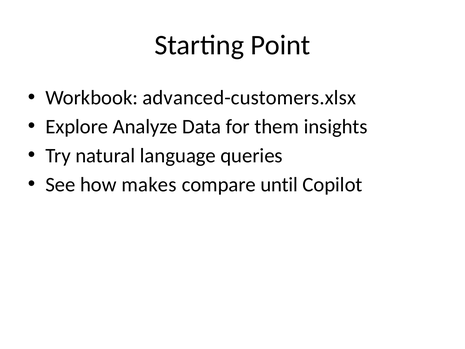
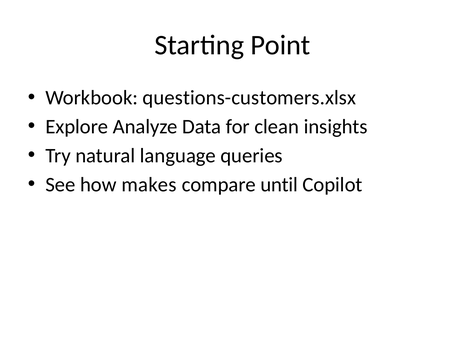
advanced-customers.xlsx: advanced-customers.xlsx -> questions-customers.xlsx
them: them -> clean
